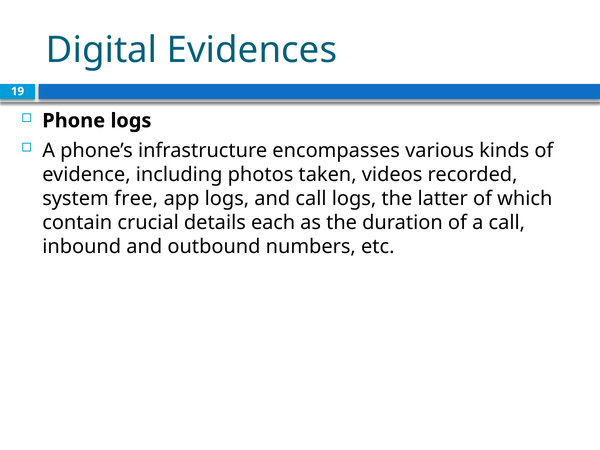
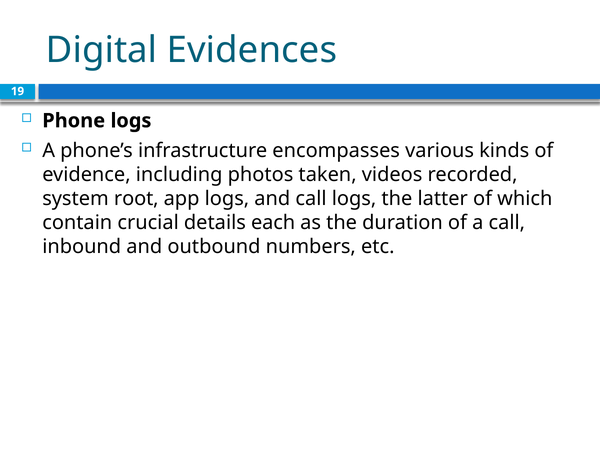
free: free -> root
